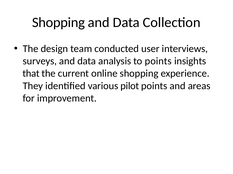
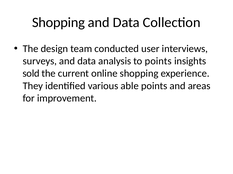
that: that -> sold
pilot: pilot -> able
